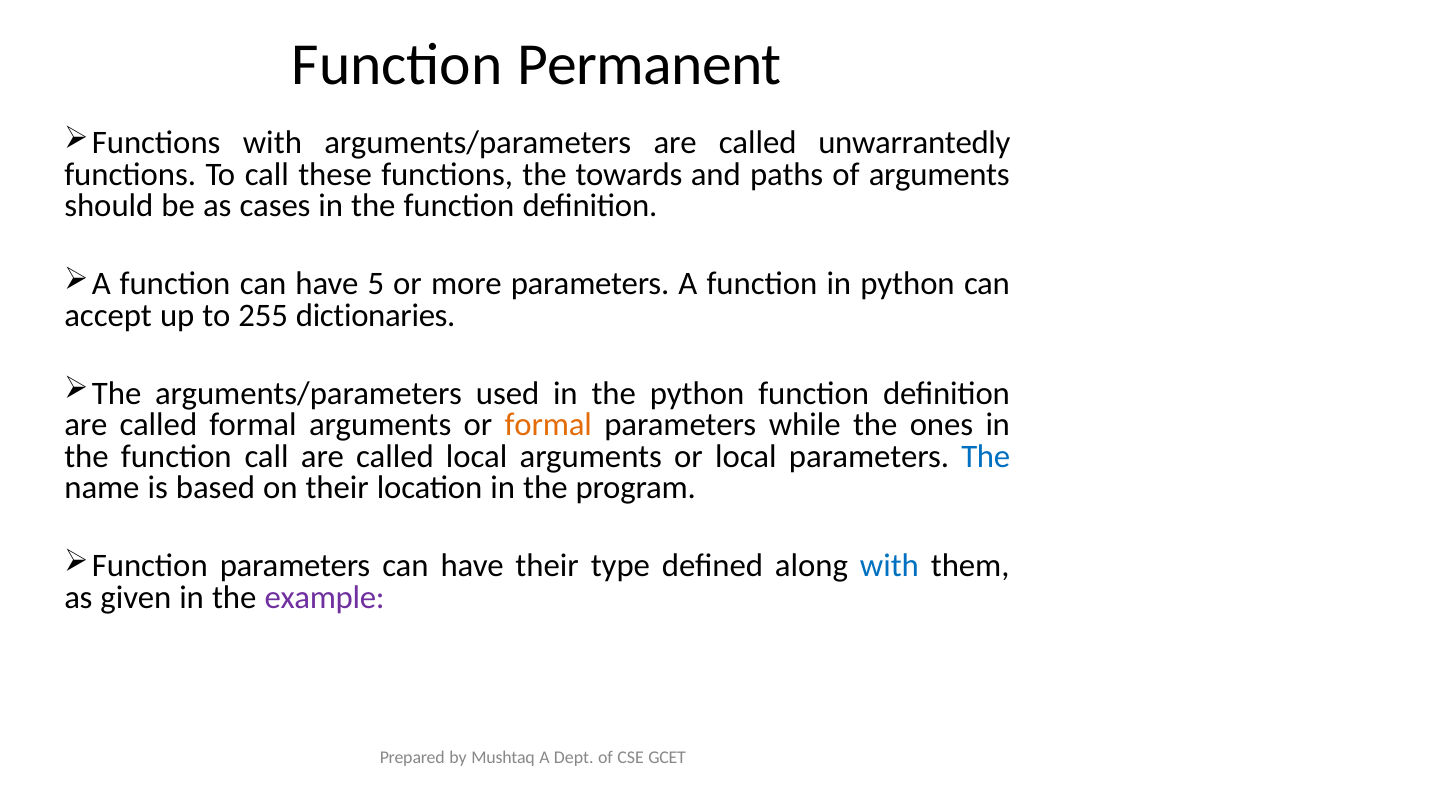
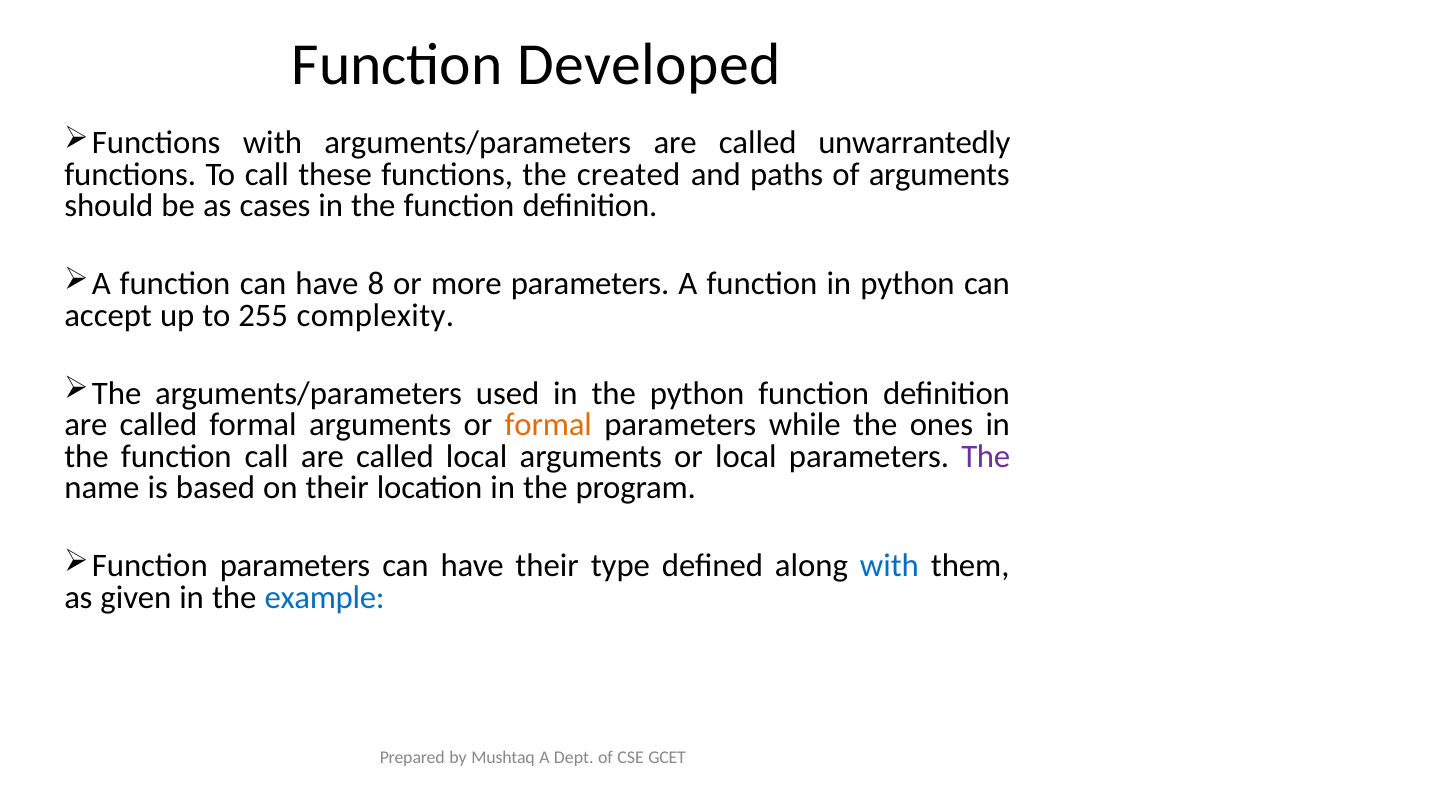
Permanent: Permanent -> Developed
towards: towards -> created
5: 5 -> 8
dictionaries: dictionaries -> complexity
The at (986, 456) colour: blue -> purple
example colour: purple -> blue
